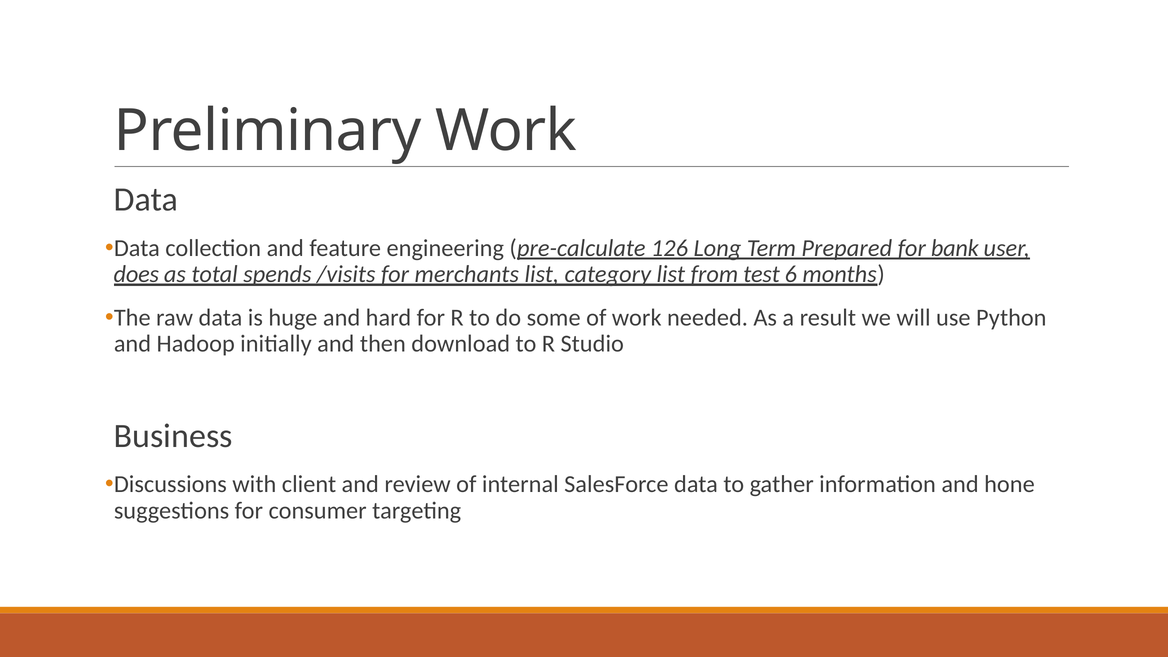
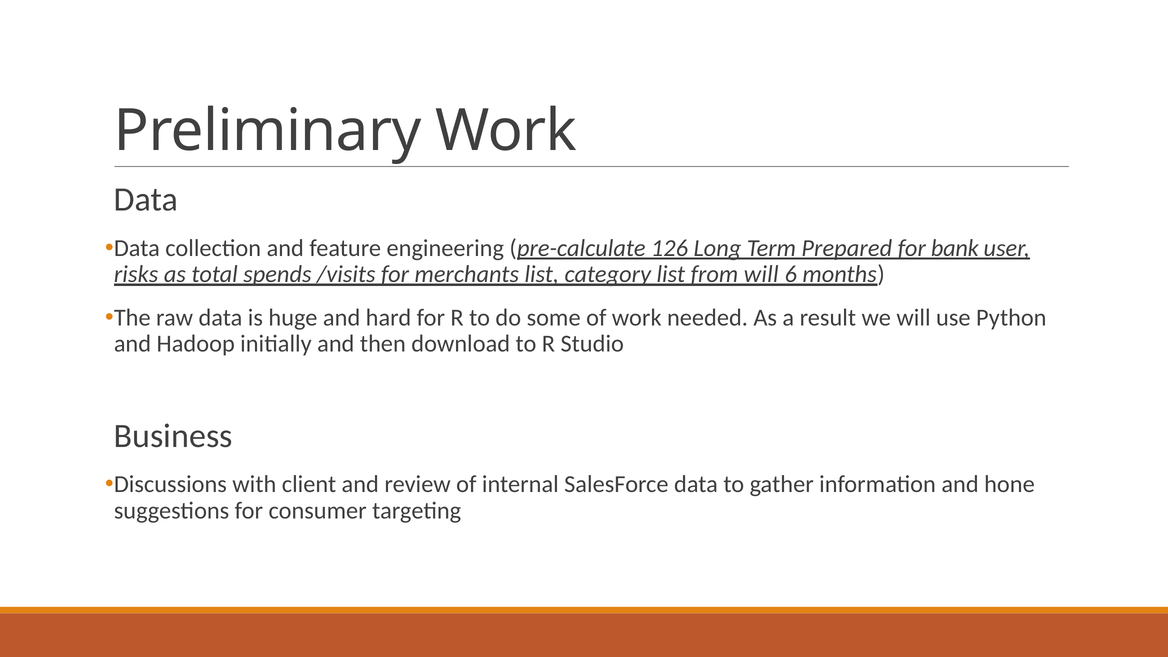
does: does -> risks
from test: test -> will
